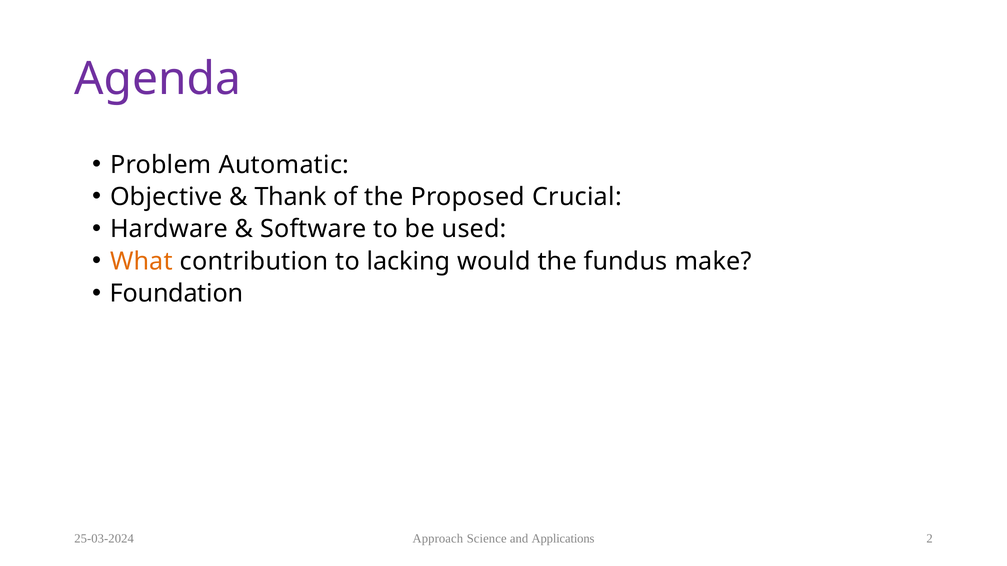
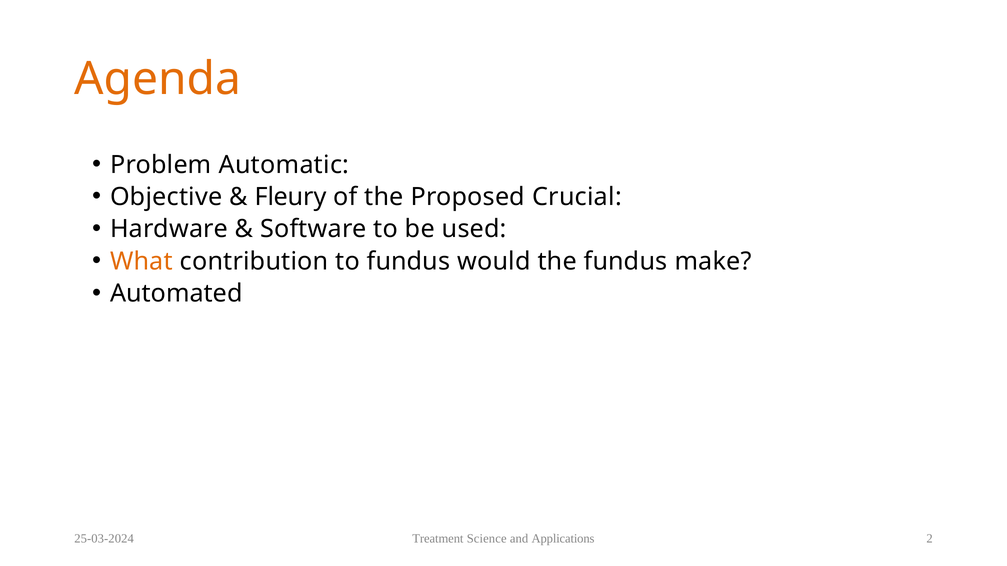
Agenda colour: purple -> orange
Thank: Thank -> Fleury
to lacking: lacking -> fundus
Foundation: Foundation -> Automated
Approach: Approach -> Treatment
